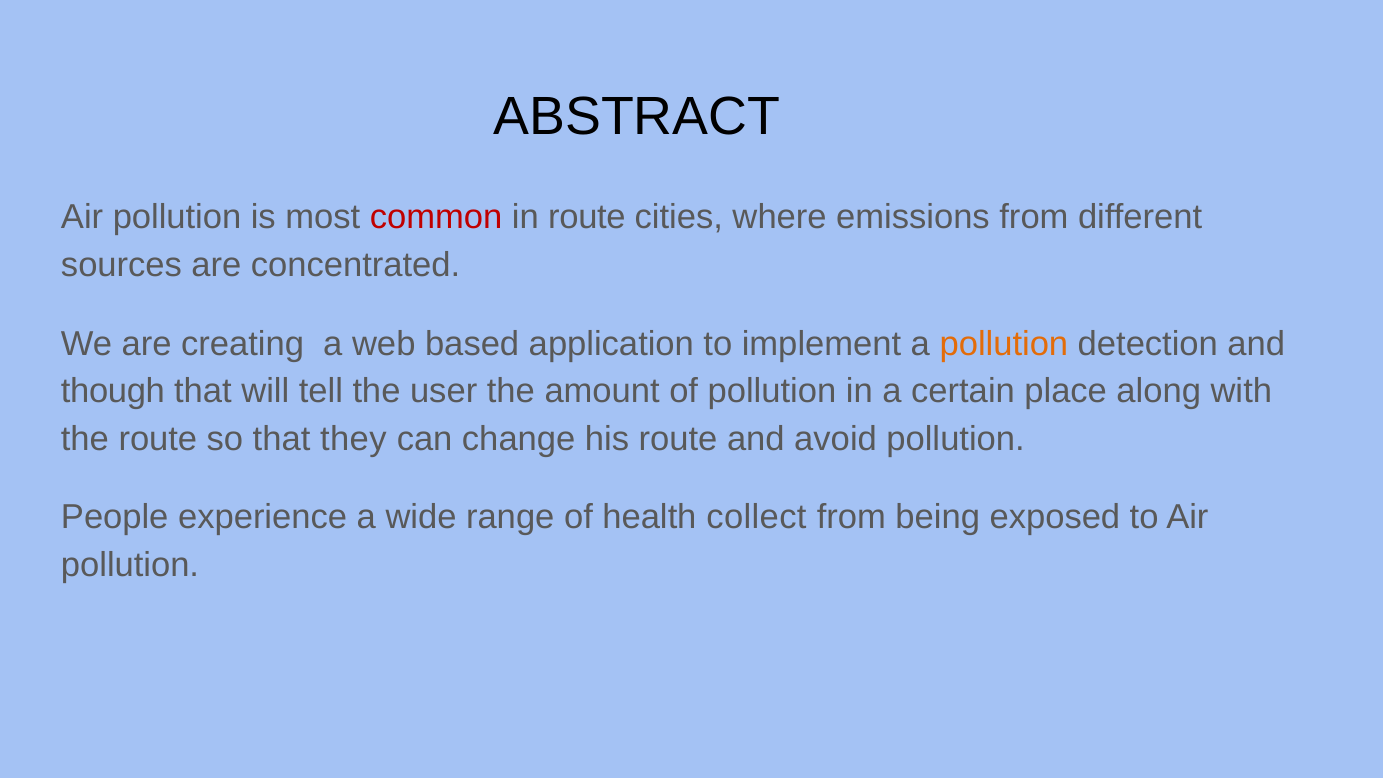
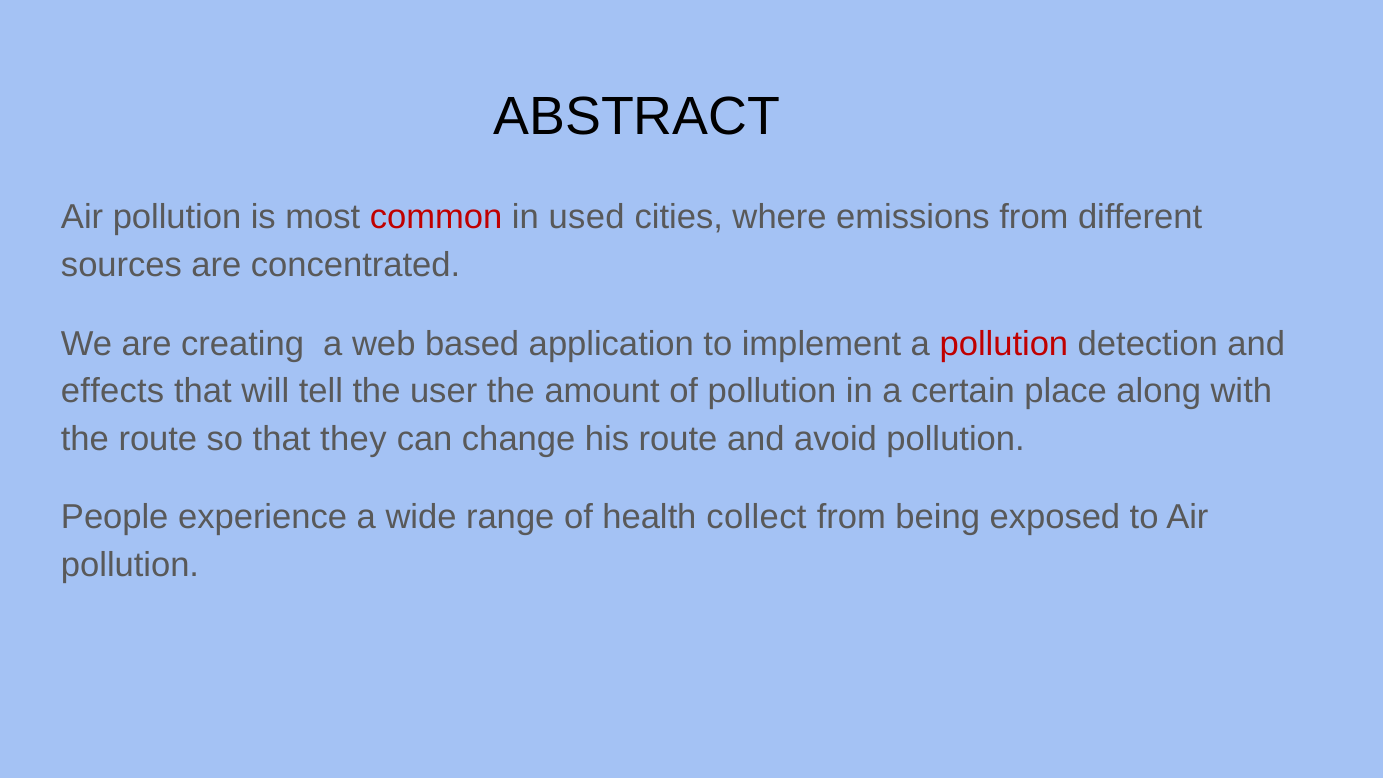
in route: route -> used
pollution at (1004, 344) colour: orange -> red
though: though -> effects
